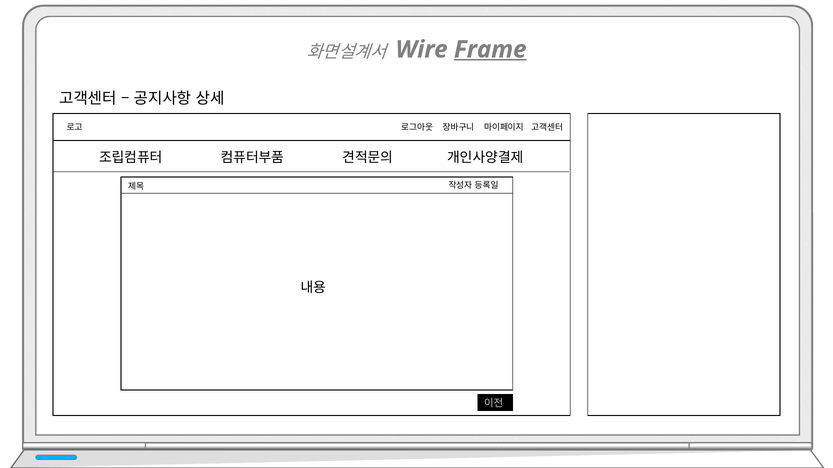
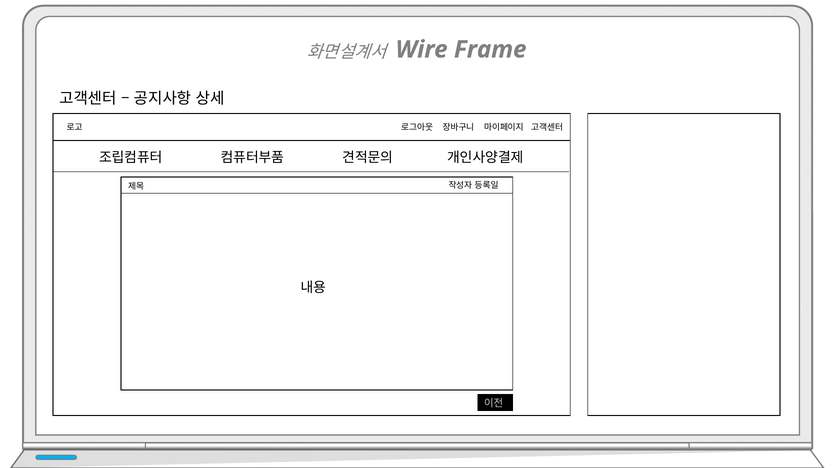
Frame underline: present -> none
